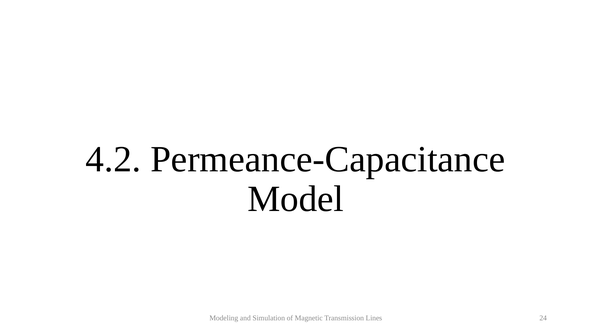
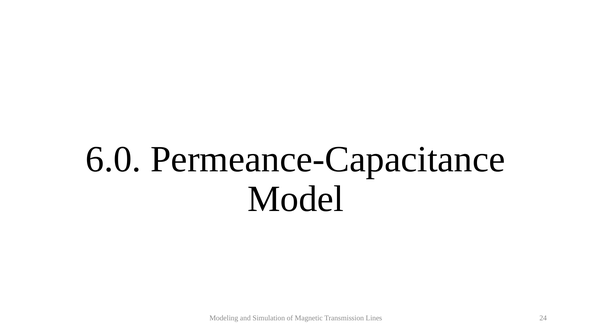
4.2: 4.2 -> 6.0
